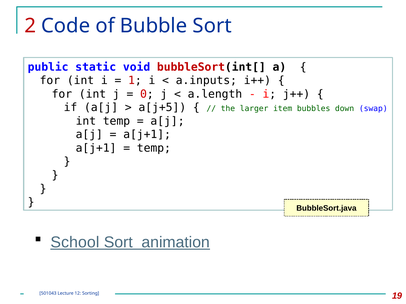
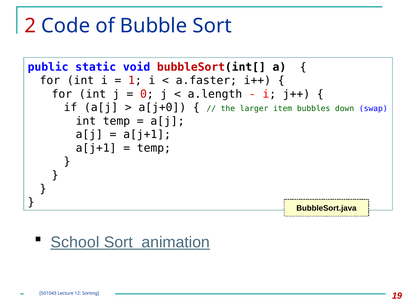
a.inputs: a.inputs -> a.faster
a[j+5: a[j+5 -> a[j+0
